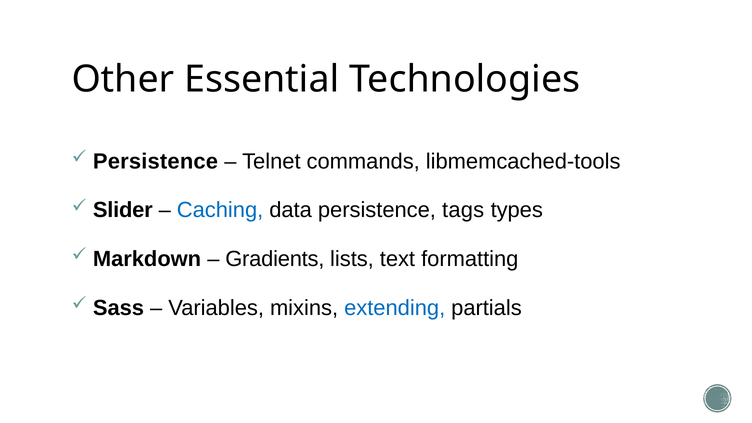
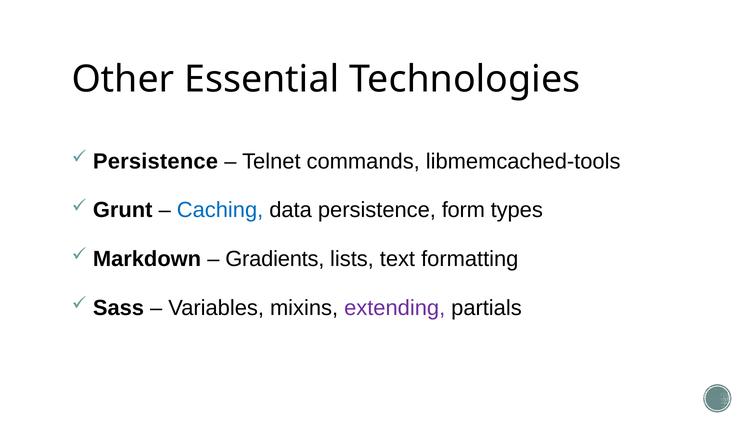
Slider: Slider -> Grunt
tags: tags -> form
extending colour: blue -> purple
